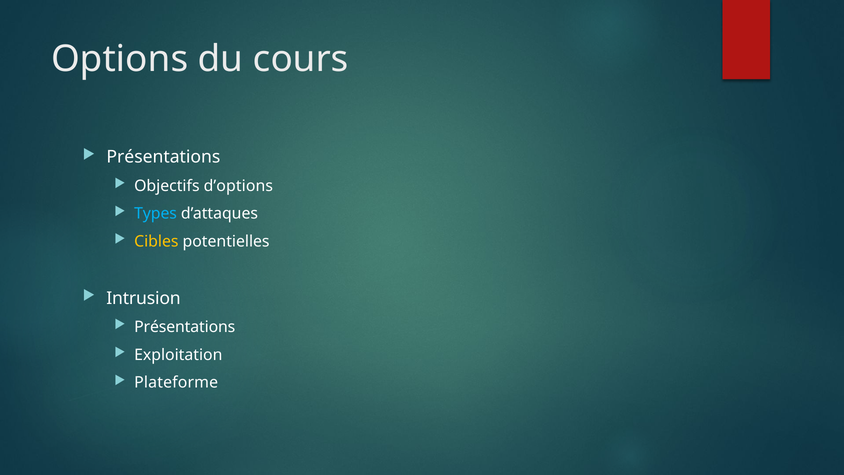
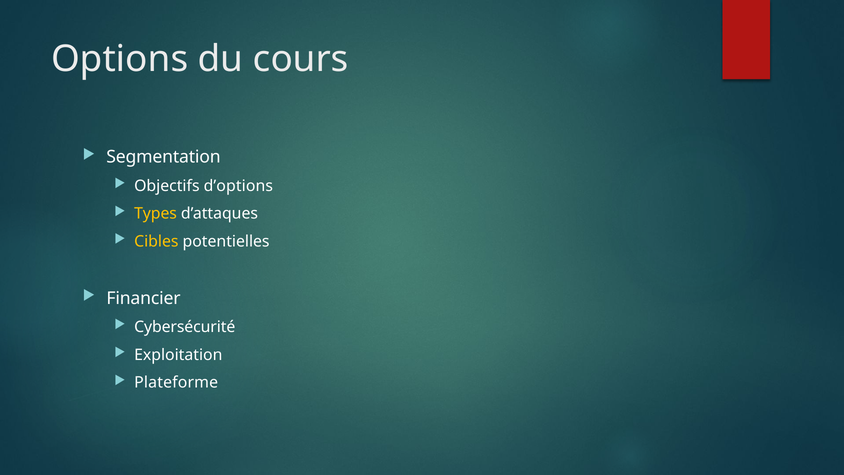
Présentations at (163, 157): Présentations -> Segmentation
Types colour: light blue -> yellow
Intrusion: Intrusion -> Financier
Présentations at (185, 327): Présentations -> Cybersécurité
